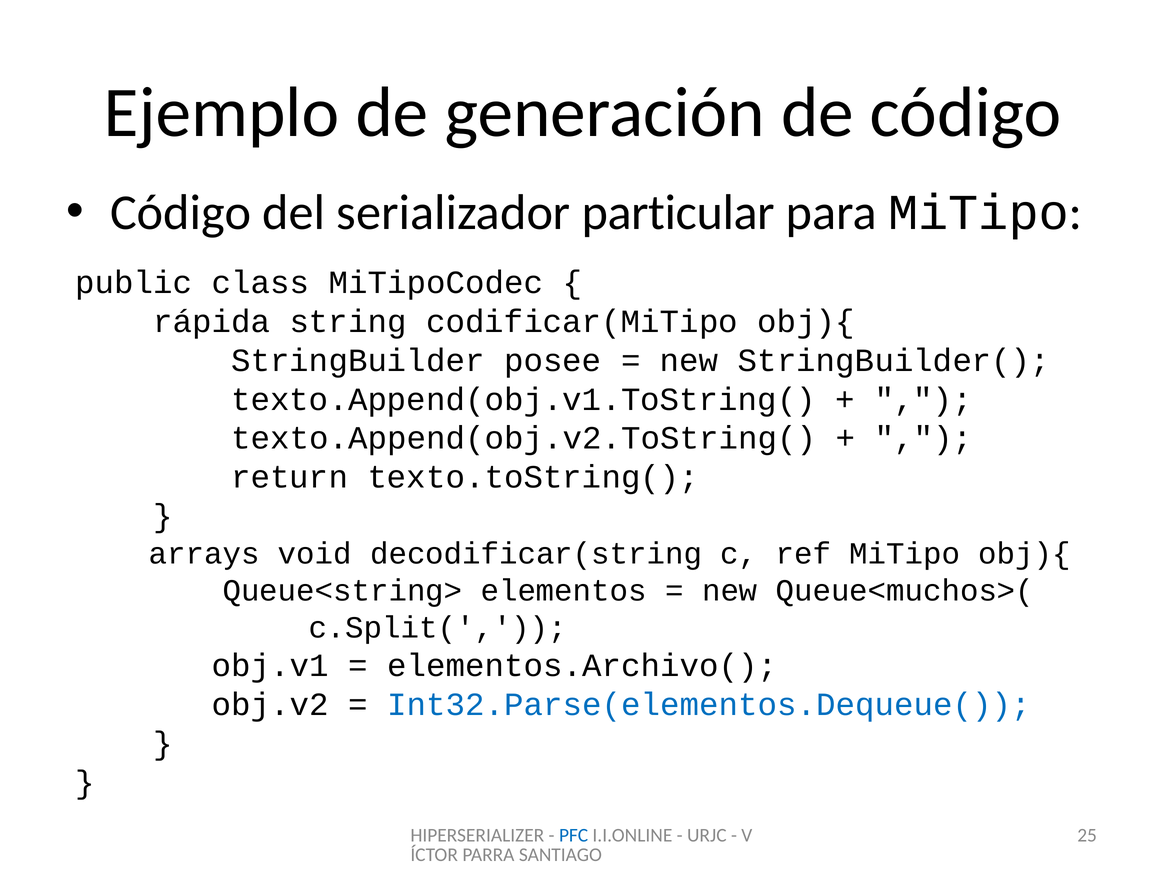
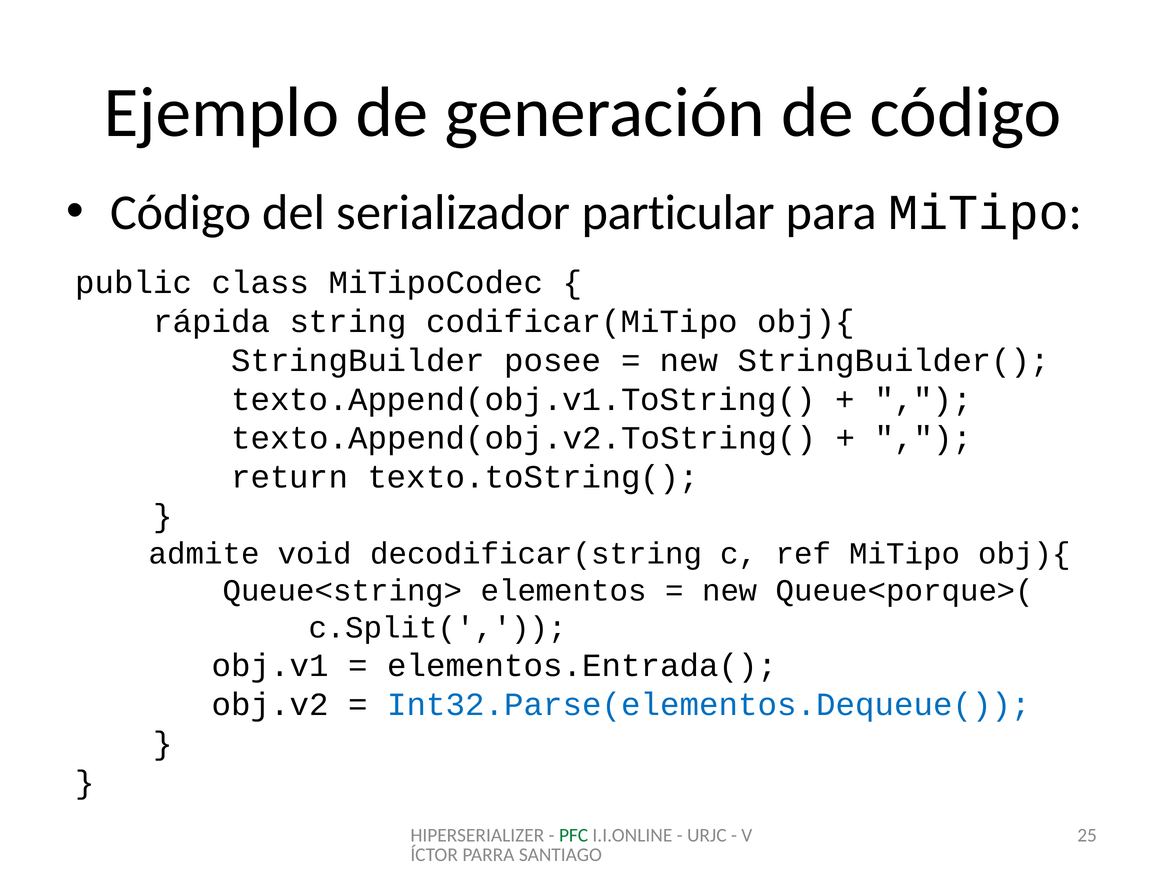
arrays: arrays -> admite
Queue<muchos>(: Queue<muchos>( -> Queue<porque>(
elementos.Archivo(: elementos.Archivo( -> elementos.Entrada(
PFC colour: blue -> green
